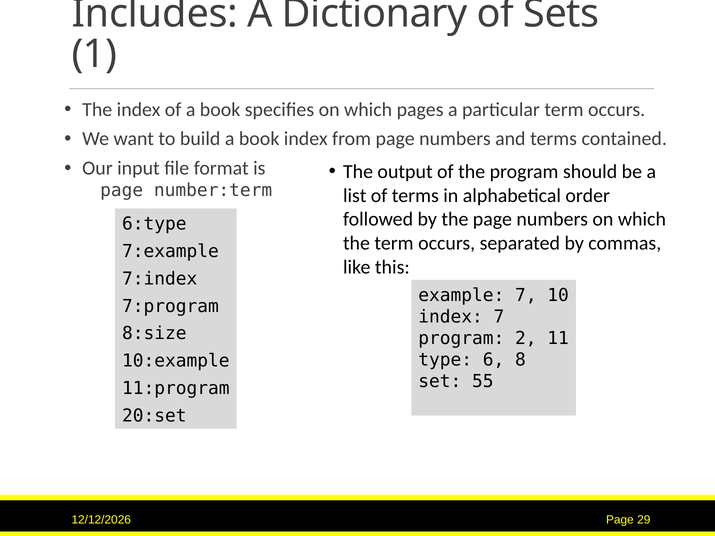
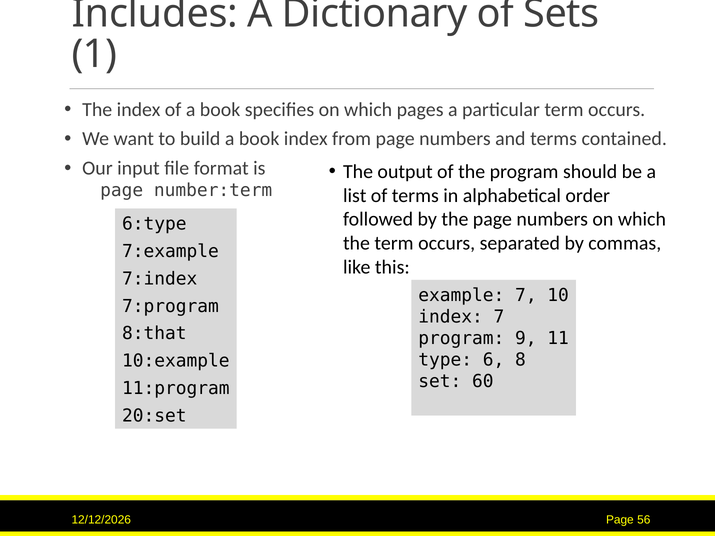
8:size: 8:size -> 8:that
2: 2 -> 9
55: 55 -> 60
29: 29 -> 56
